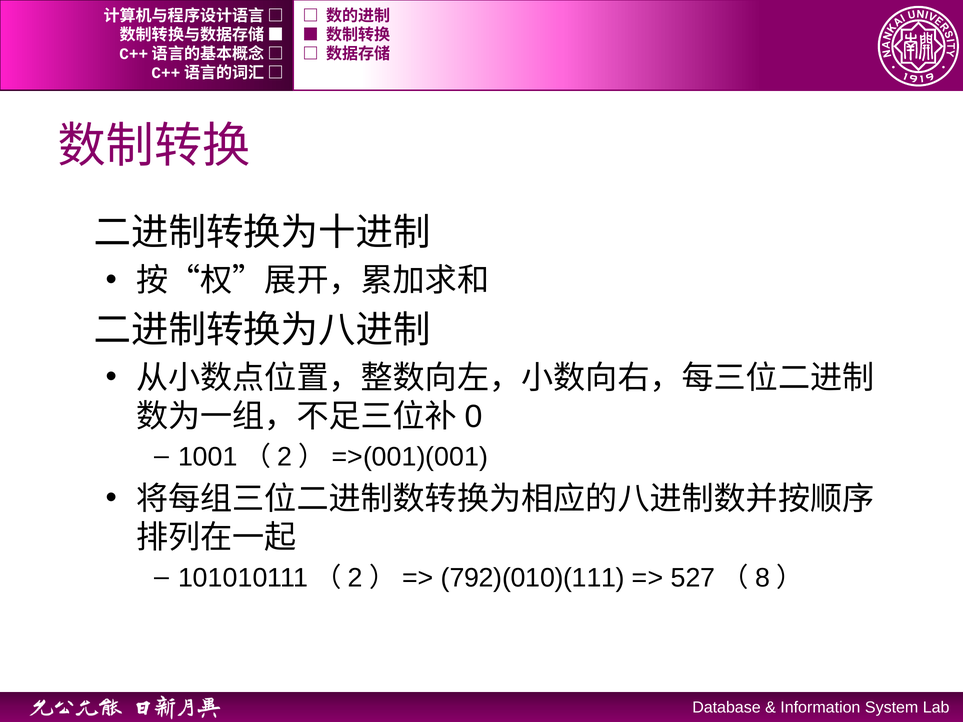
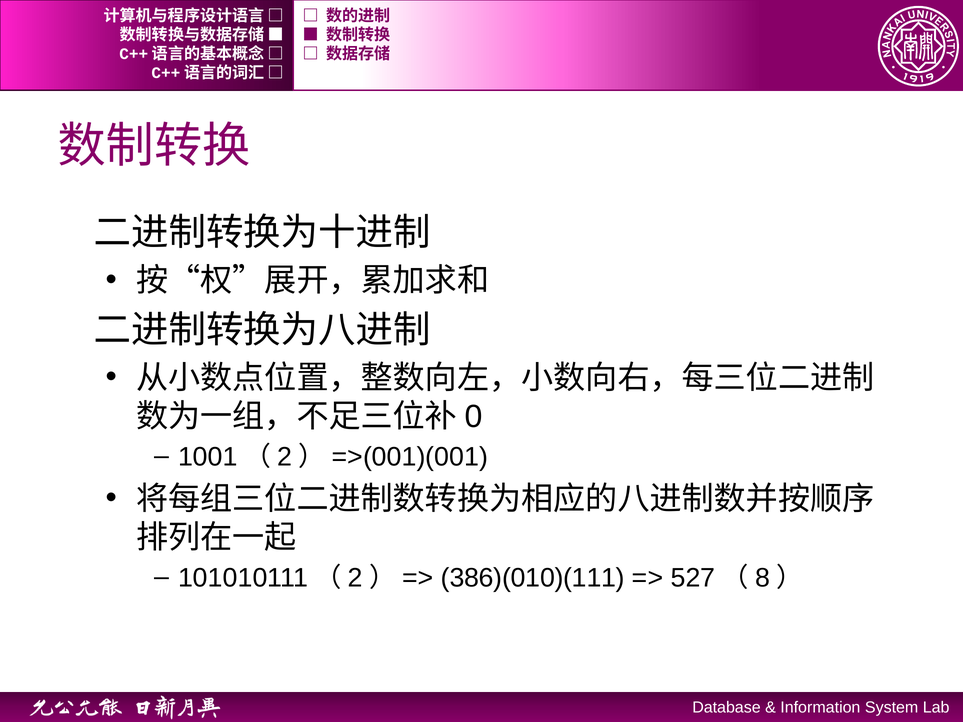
792)(010)(111: 792)(010)(111 -> 386)(010)(111
